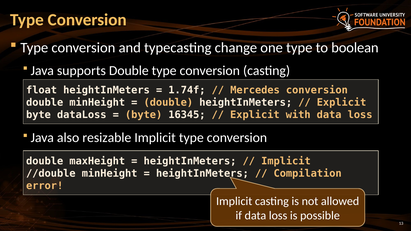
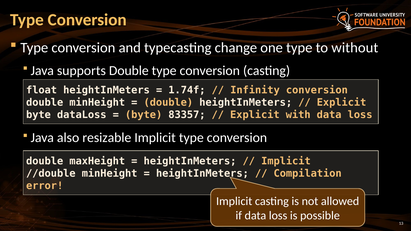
boolean: boolean -> without
Mercedes: Mercedes -> Infinity
16345: 16345 -> 83357
